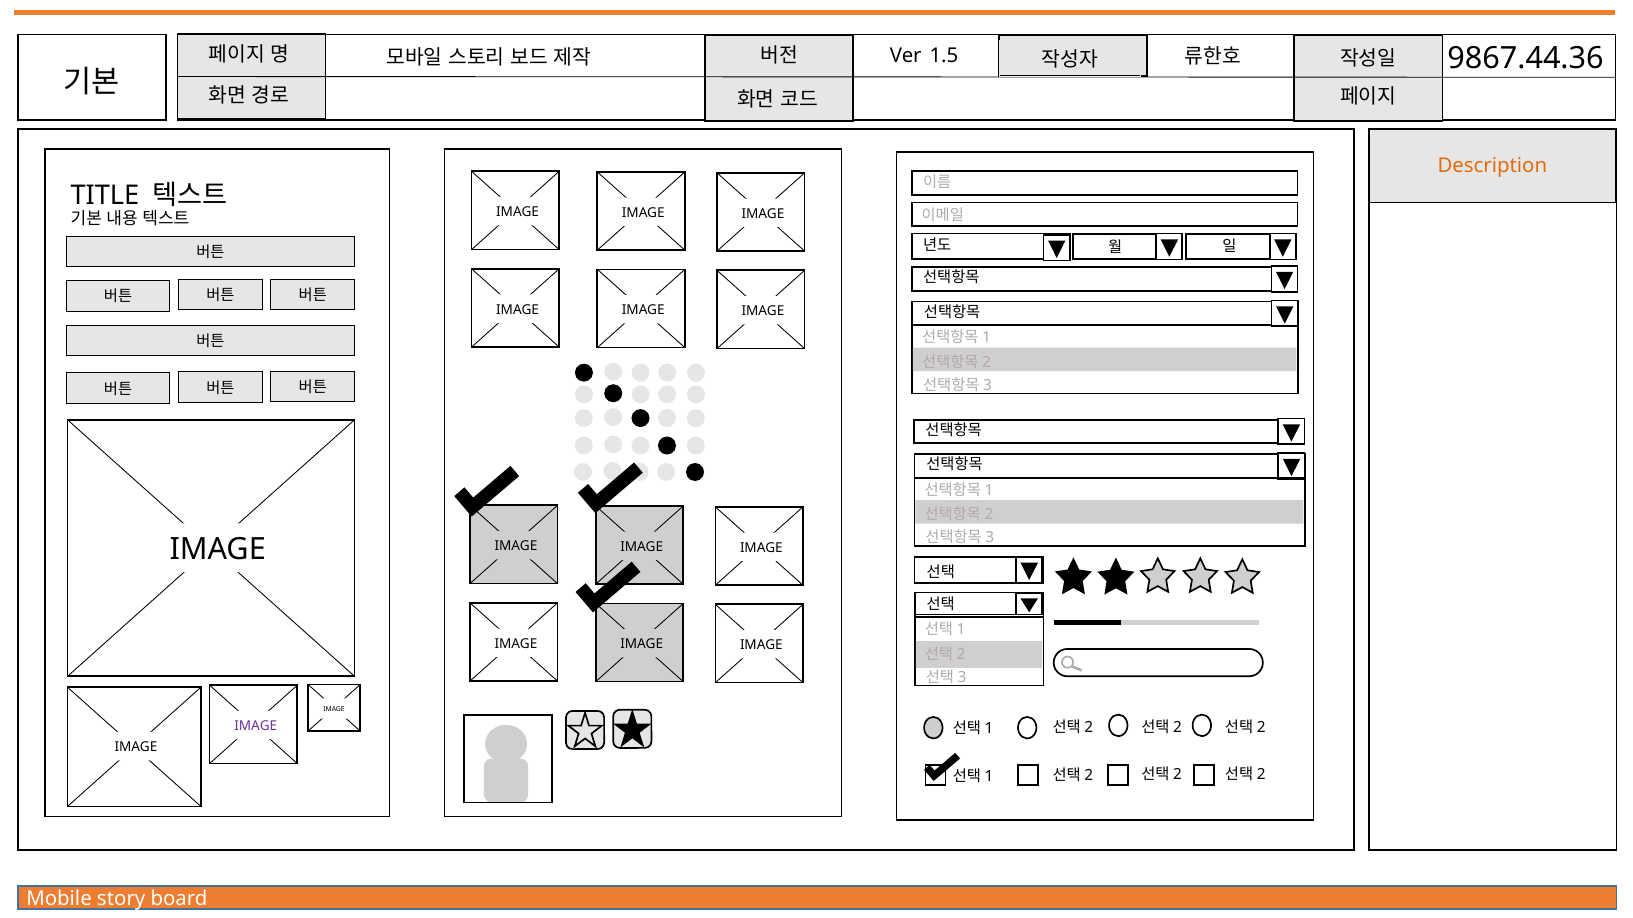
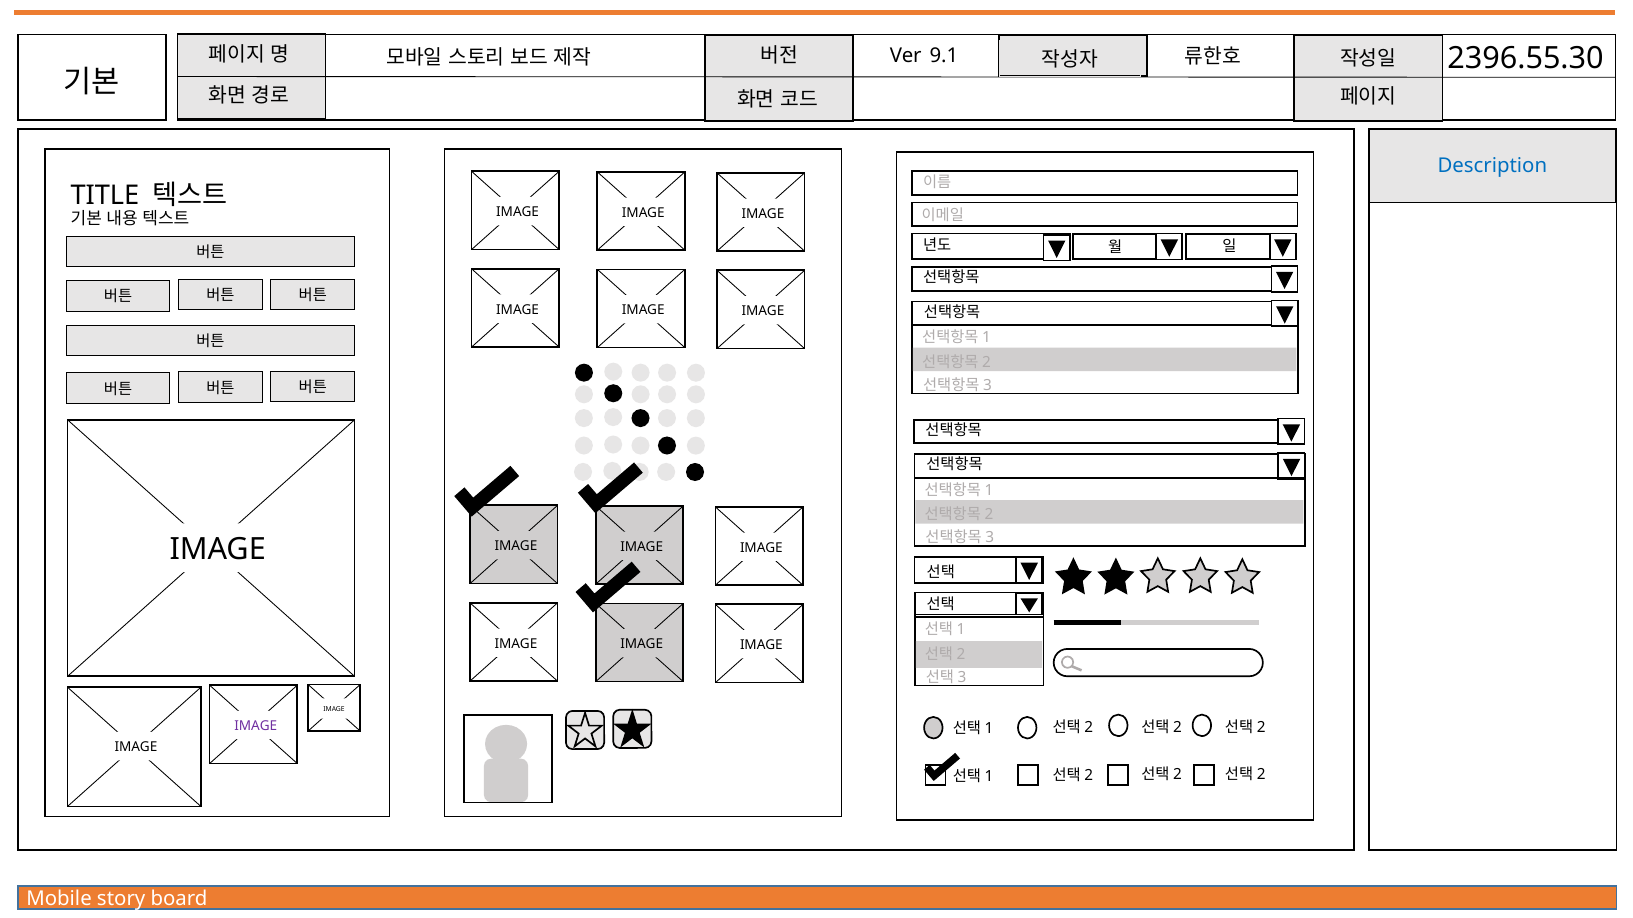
9867.44.36: 9867.44.36 -> 2396.55.30
1.5: 1.5 -> 9.1
Description colour: orange -> blue
